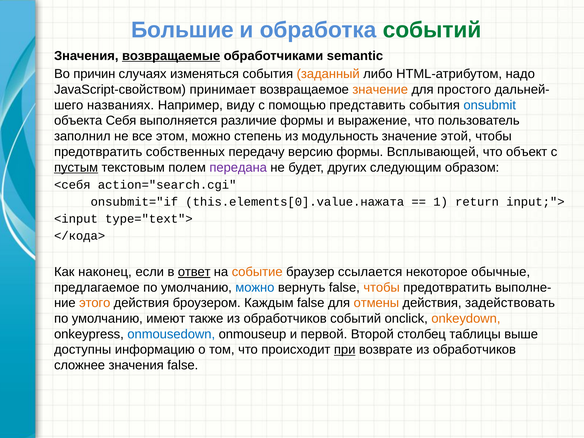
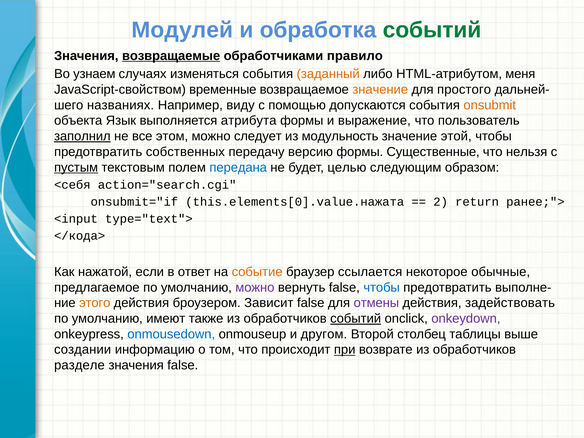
Большие: Большие -> Модулей
semantic: semantic -> правило
причин: причин -> узнаем
надо: надо -> меня
принимает: принимает -> временные
представить: представить -> допускаются
onsubmit colour: blue -> orange
Себя: Себя -> Язык
различие: различие -> атрибута
заполнил underline: none -> present
степень: степень -> следует
Всплывающей: Всплывающей -> Существенные
объект: объект -> нельзя
передана colour: purple -> blue
других: других -> целью
1: 1 -> 2
input;">: input;"> -> ранее;">
наконец: наконец -> нажатой
ответ underline: present -> none
можно at (255, 287) colour: blue -> purple
чтобы at (382, 287) colour: orange -> blue
Каждым: Каждым -> Зависит
отмены colour: orange -> purple
событий at (356, 319) underline: none -> present
onkeydown colour: orange -> purple
первой: первой -> другом
доступны: доступны -> создании
сложнее: сложнее -> разделе
